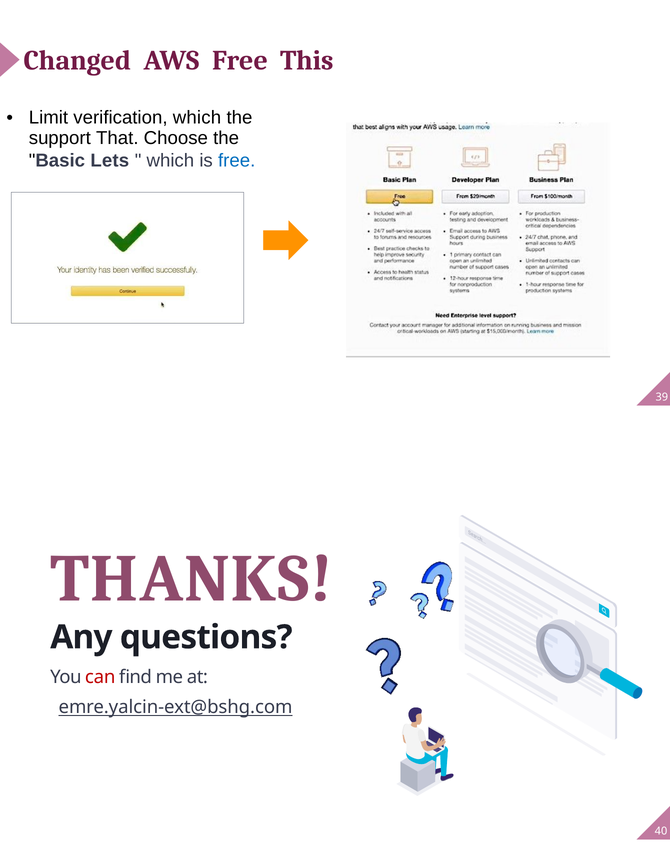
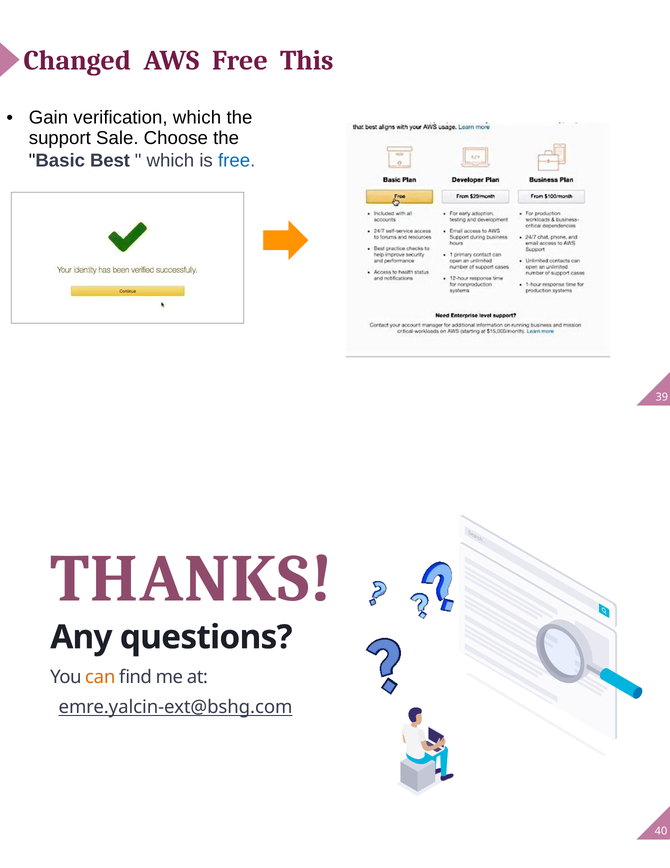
Limit: Limit -> Gain
That: That -> Sale
Lets: Lets -> Best
can colour: red -> orange
